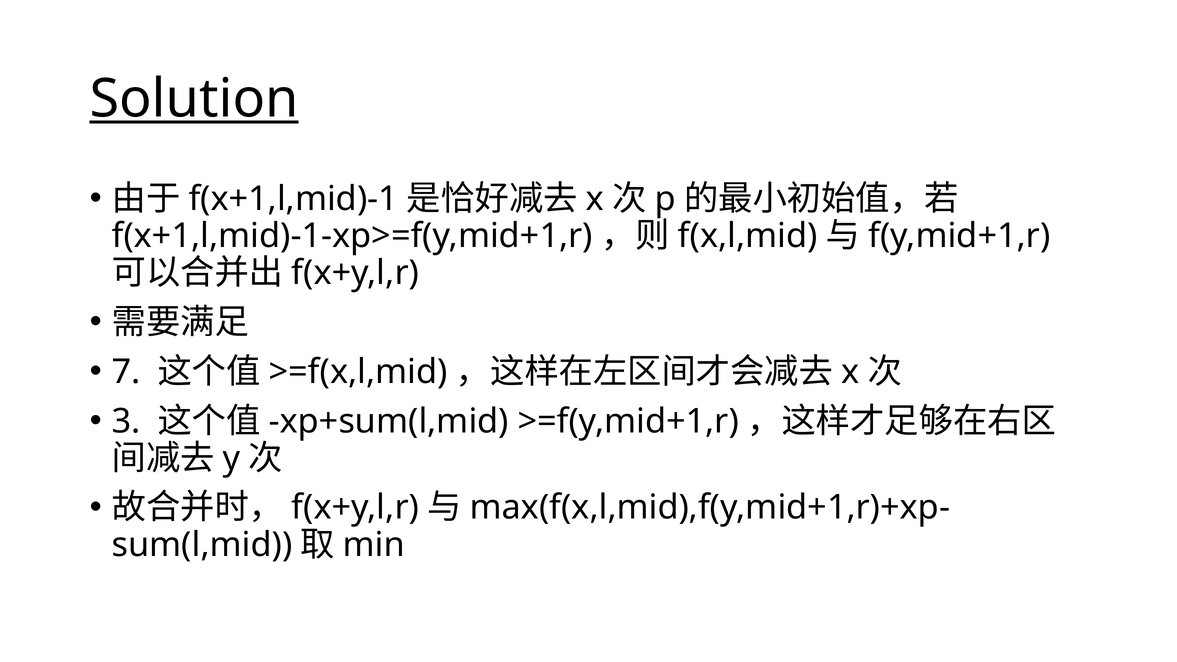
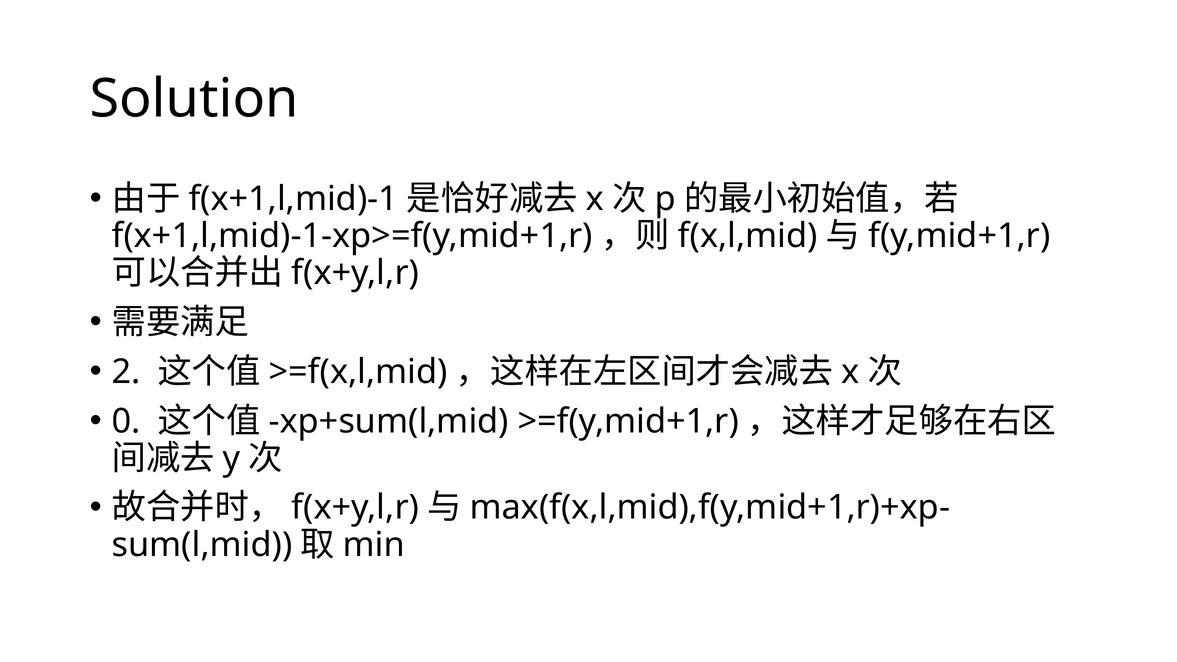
Solution underline: present -> none
7: 7 -> 2
3: 3 -> 0
